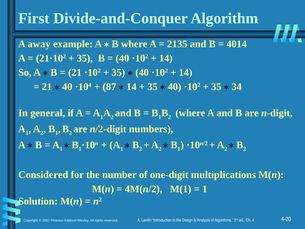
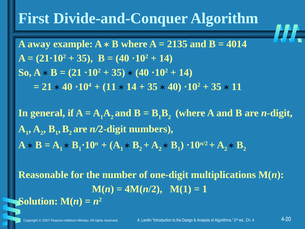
87 at (109, 87): 87 -> 11
34 at (237, 87): 34 -> 11
Considered: Considered -> Reasonable
